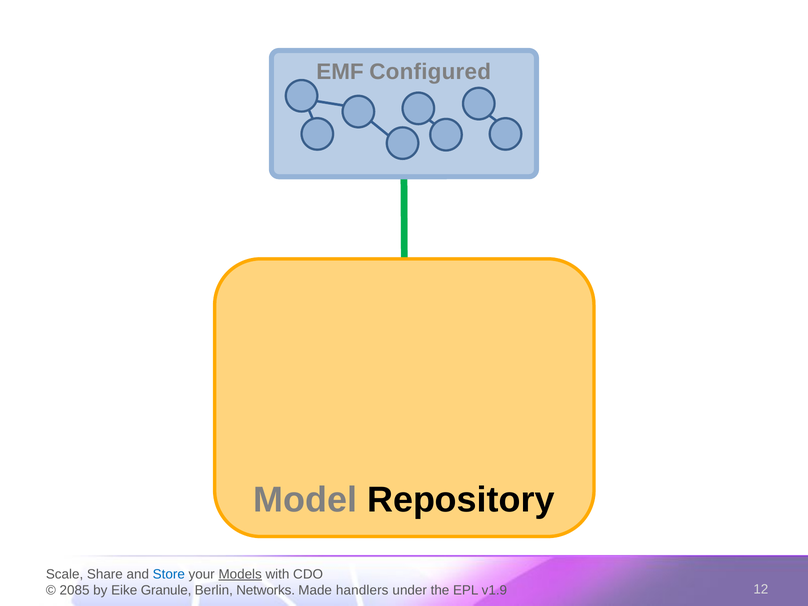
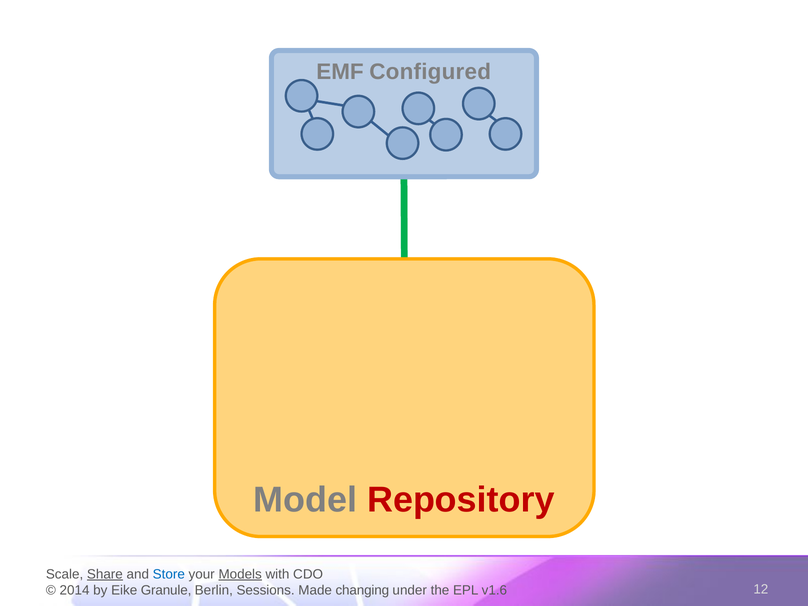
Repository colour: black -> red
Share underline: none -> present
2085: 2085 -> 2014
Networks: Networks -> Sessions
handlers: handlers -> changing
v1.9: v1.9 -> v1.6
